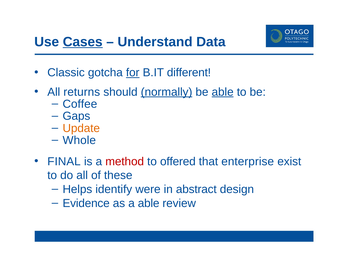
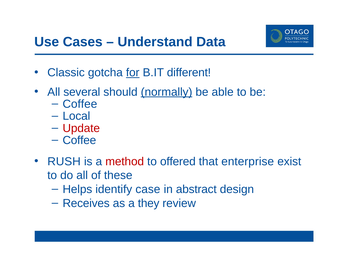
Cases underline: present -> none
returns: returns -> several
able at (223, 92) underline: present -> none
Gaps: Gaps -> Local
Update colour: orange -> red
Whole at (79, 140): Whole -> Coffee
FINAL: FINAL -> RUSH
were: were -> case
Evidence: Evidence -> Receives
a able: able -> they
